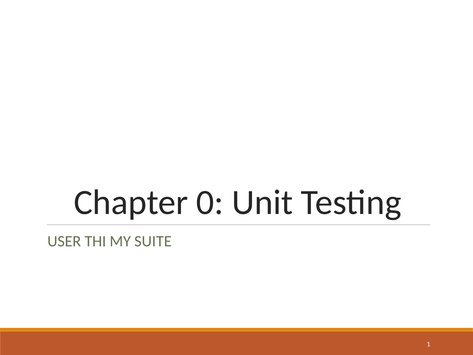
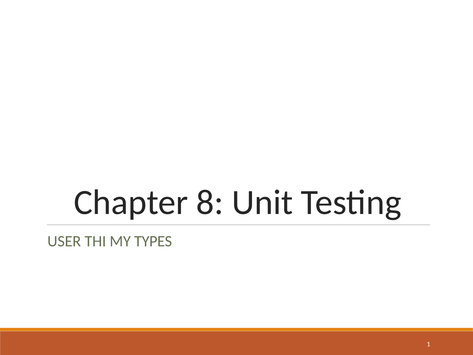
0: 0 -> 8
SUITE: SUITE -> TYPES
